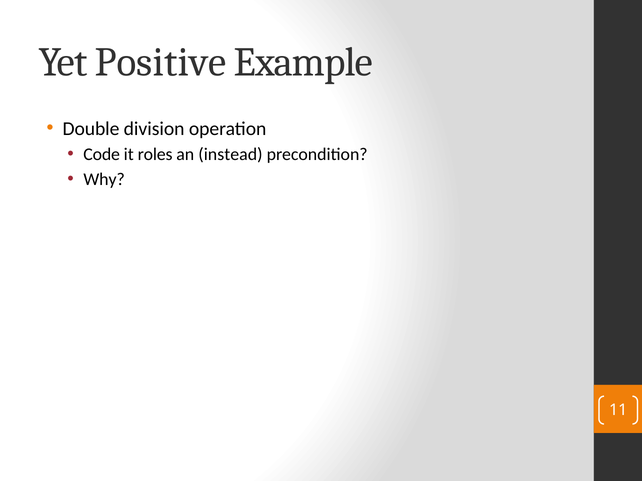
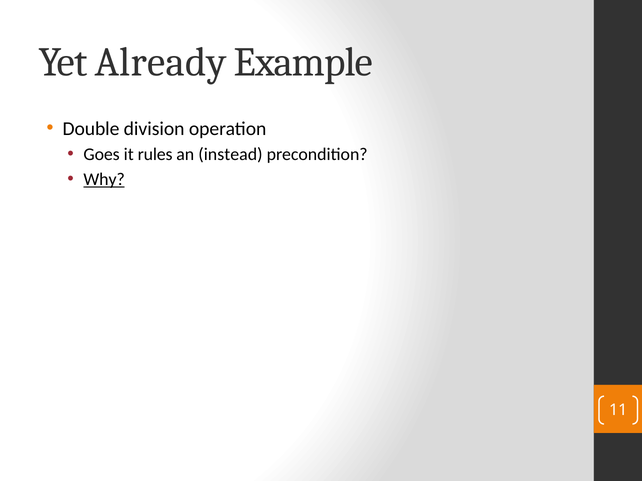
Positive: Positive -> Already
Code: Code -> Goes
roles: roles -> rules
Why underline: none -> present
